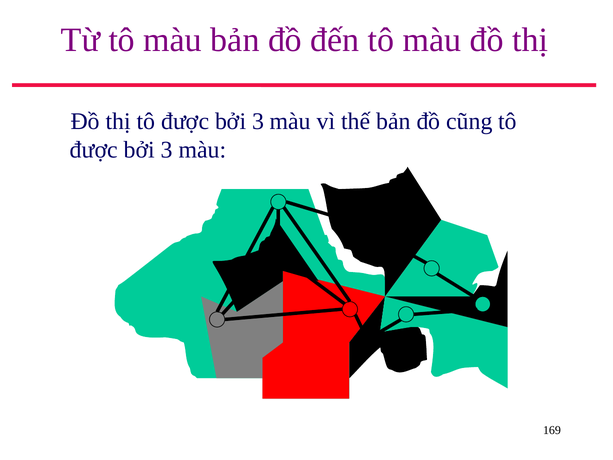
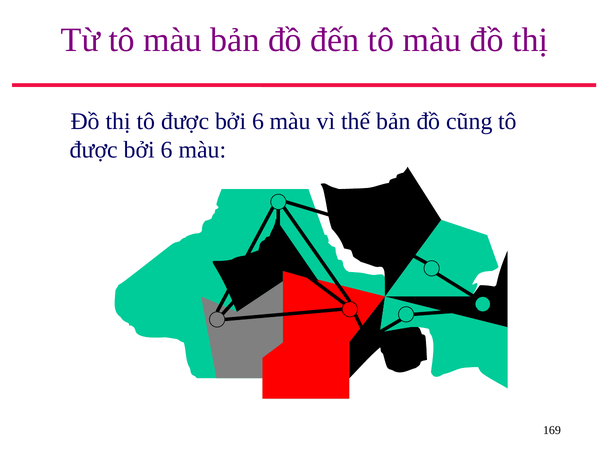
3 at (258, 121): 3 -> 6
3 at (167, 150): 3 -> 6
